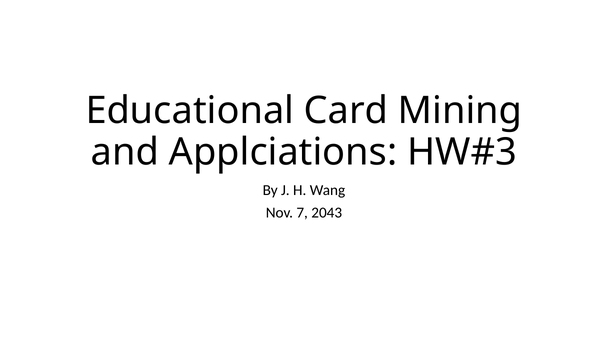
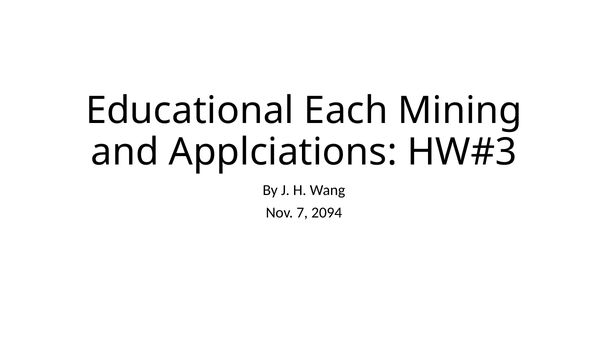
Card: Card -> Each
2043: 2043 -> 2094
